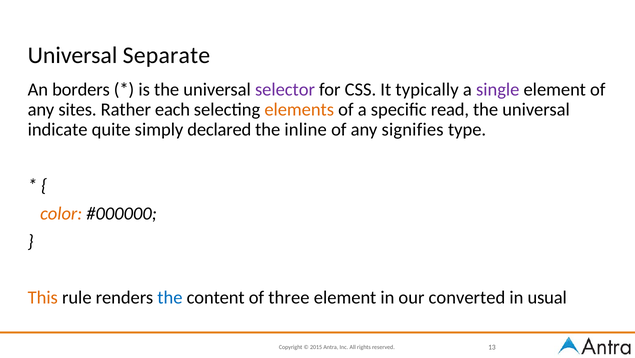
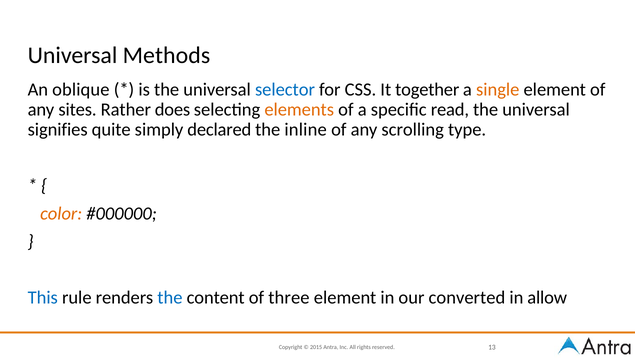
Separate: Separate -> Methods
borders: borders -> oblique
selector colour: purple -> blue
typically: typically -> together
single colour: purple -> orange
each: each -> does
indicate: indicate -> signifies
signifies: signifies -> scrolling
This colour: orange -> blue
usual: usual -> allow
